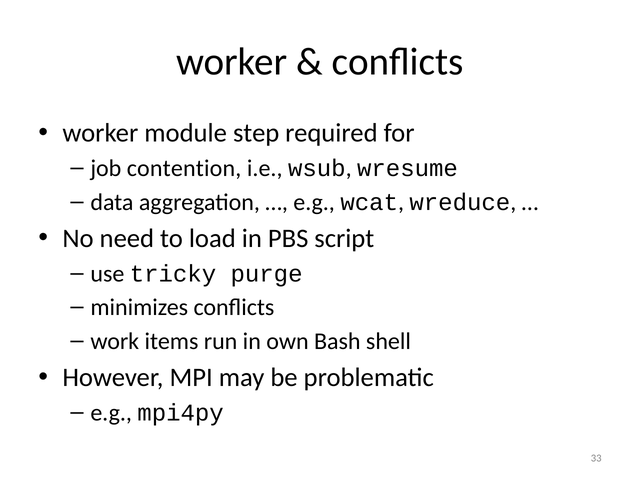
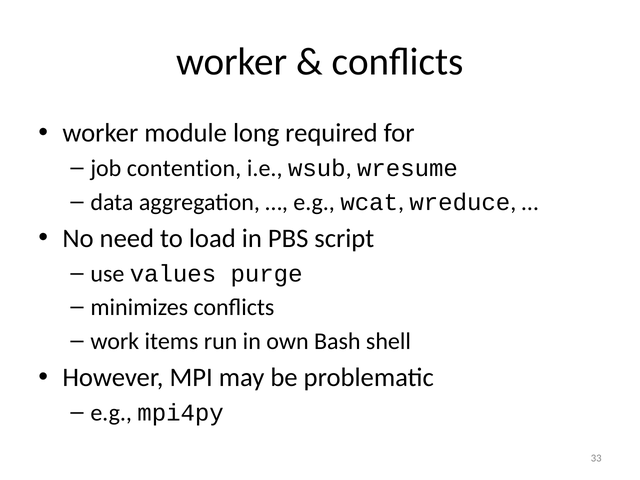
step: step -> long
tricky: tricky -> values
